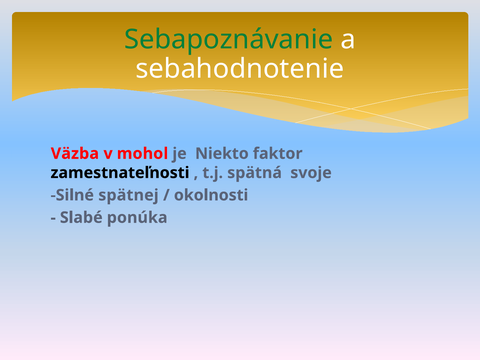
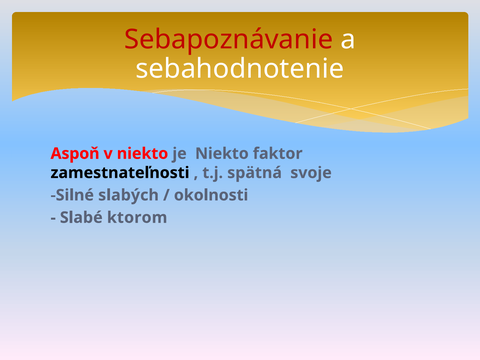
Sebapoznávanie colour: green -> red
Väzba: Väzba -> Aspoň
v mohol: mohol -> niekto
spätnej: spätnej -> slabých
ponúka: ponúka -> ktorom
